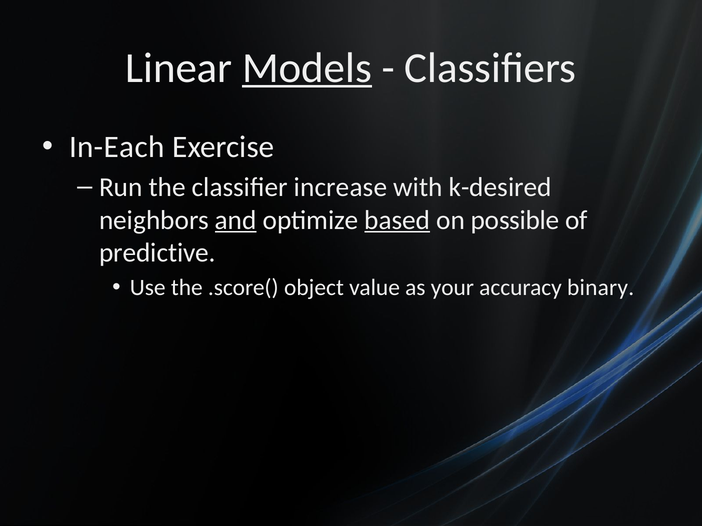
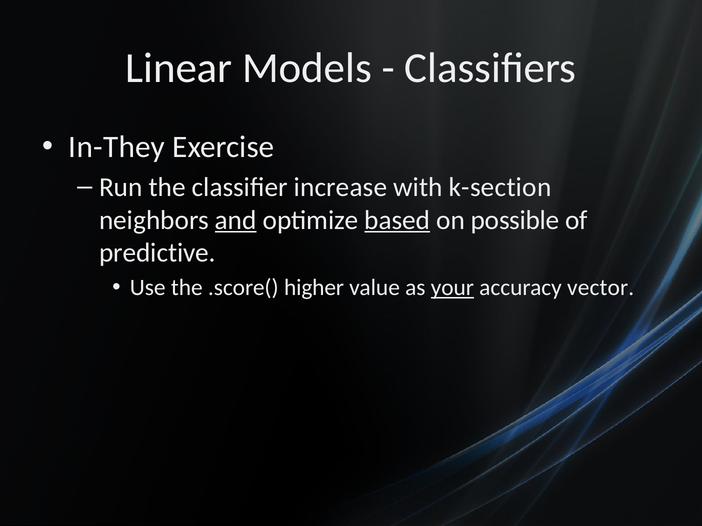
Models underline: present -> none
In-Each: In-Each -> In-They
k-desired: k-desired -> k-section
object: object -> higher
your underline: none -> present
binary: binary -> vector
